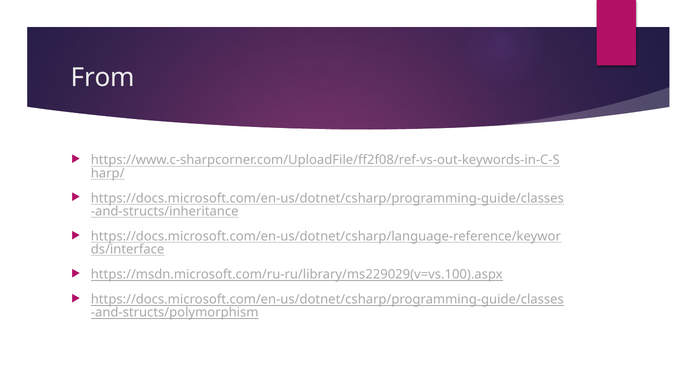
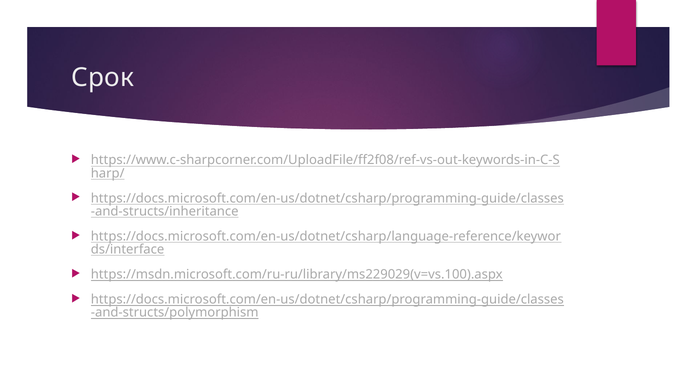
From: From -> Срок
